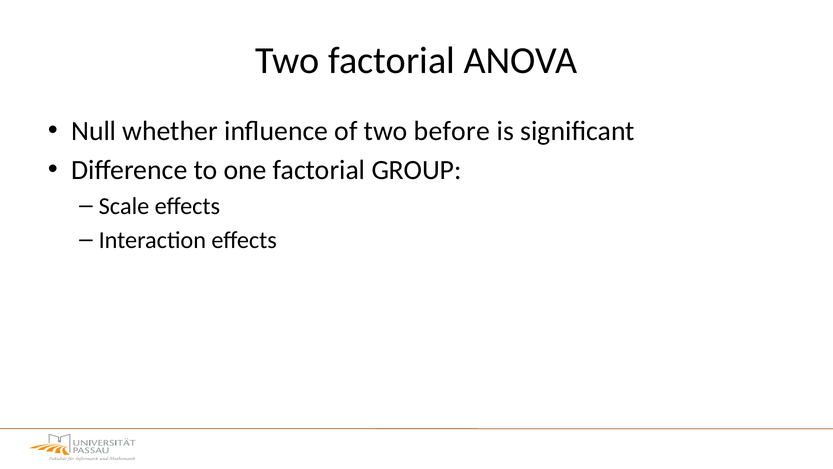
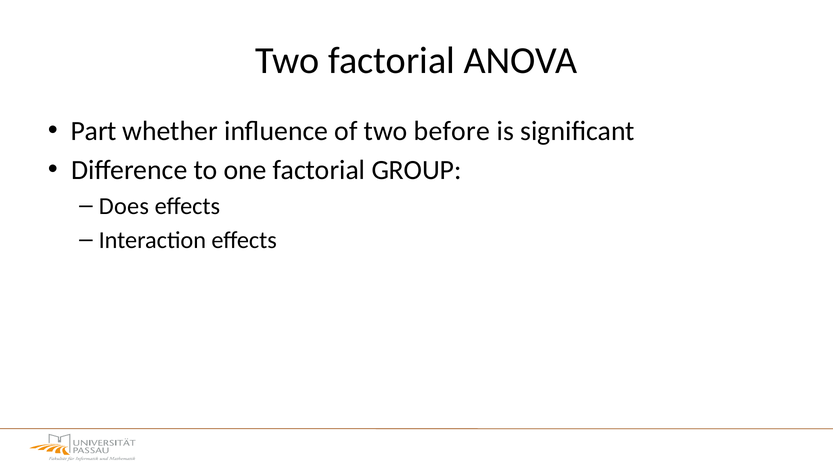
Null: Null -> Part
Scale: Scale -> Does
